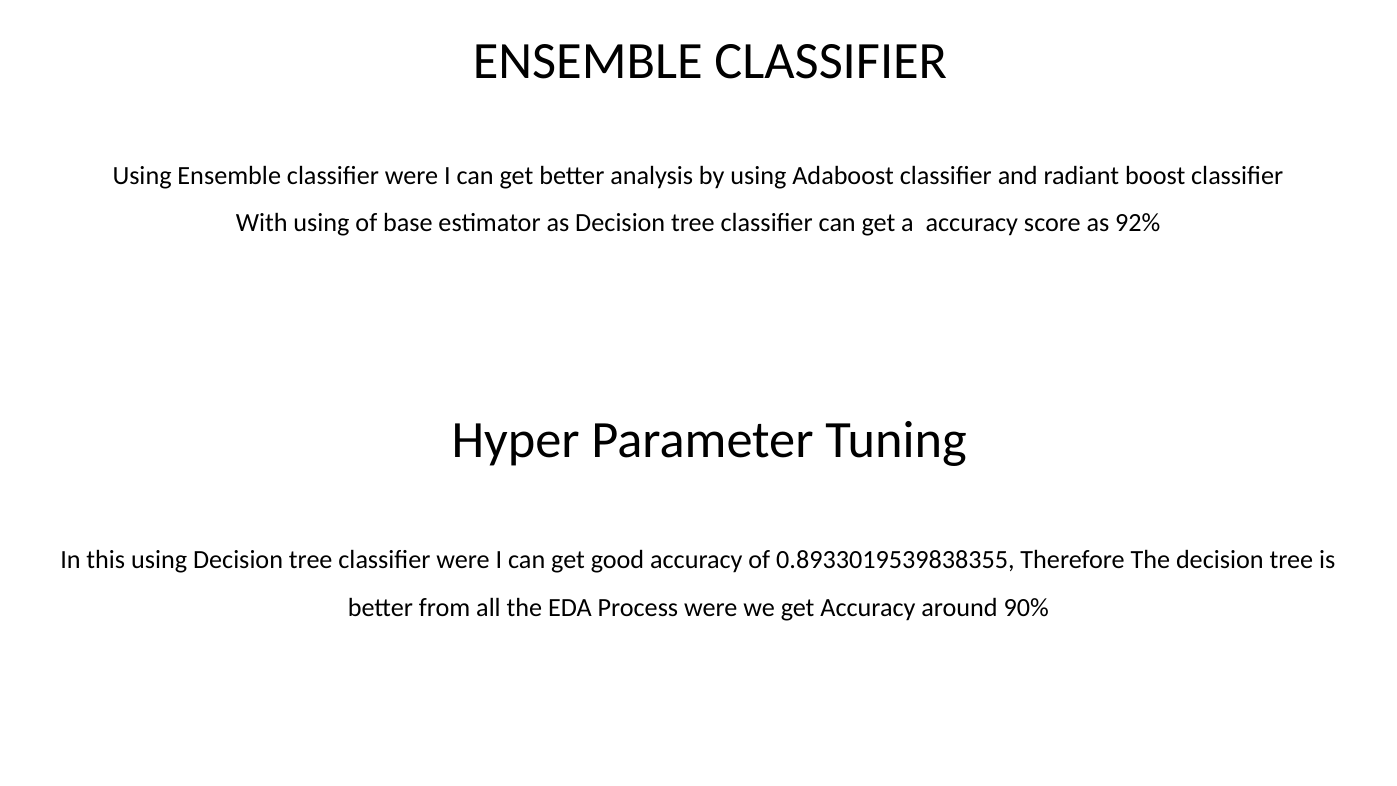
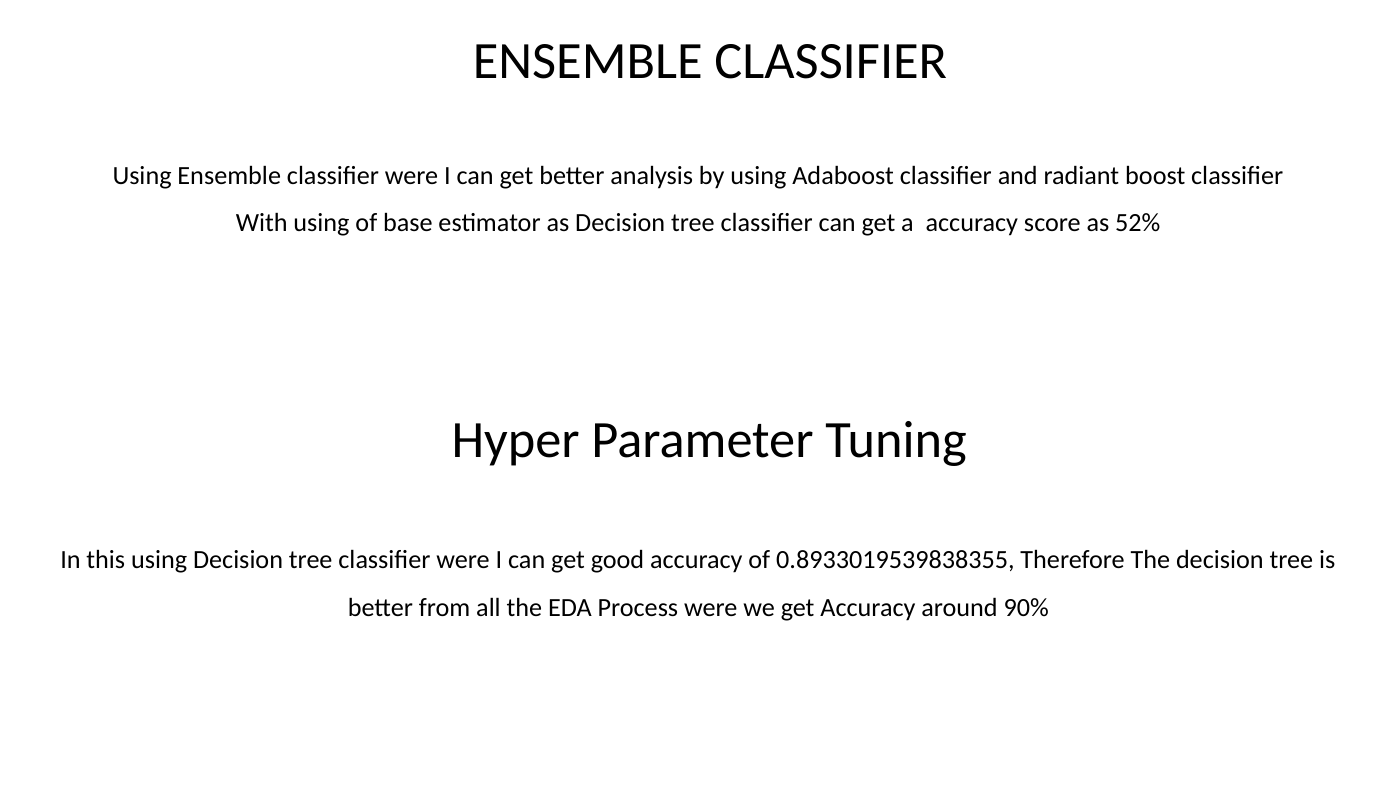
92%: 92% -> 52%
